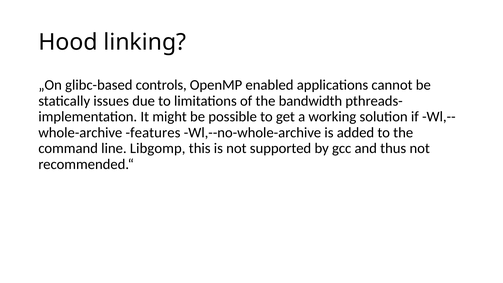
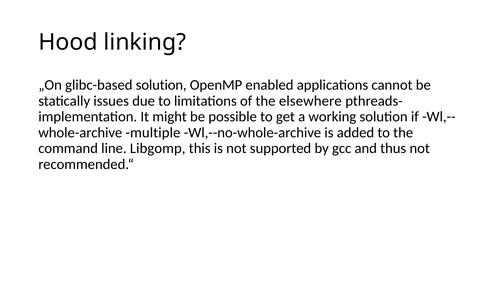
glibc-based controls: controls -> solution
bandwidth: bandwidth -> elsewhere
features: features -> multiple
